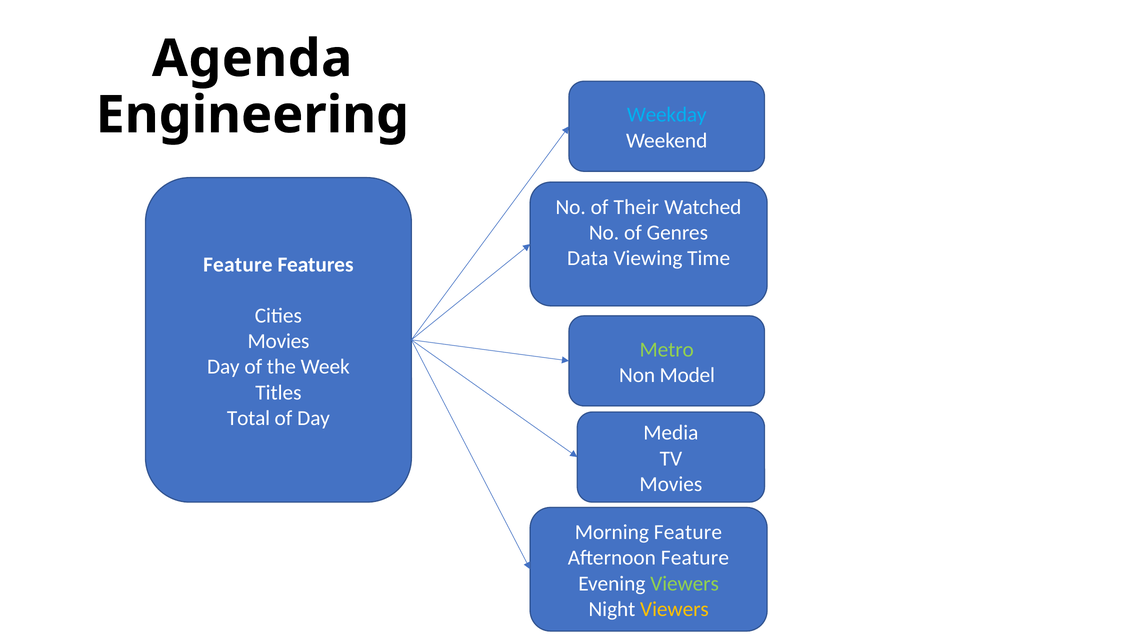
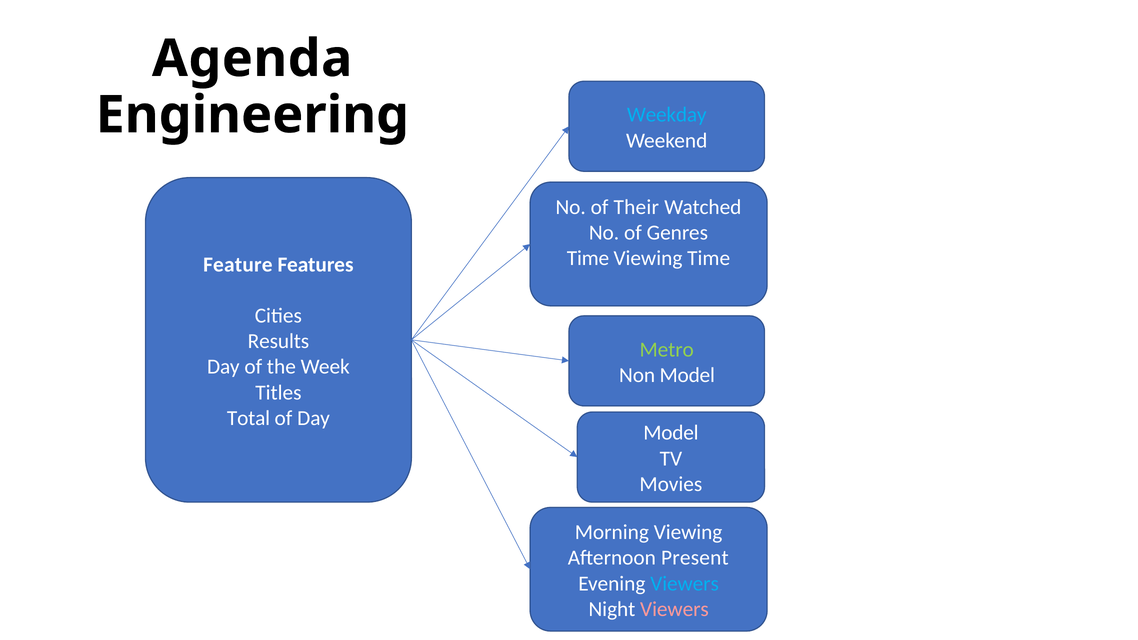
Data at (588, 258): Data -> Time
Movies at (279, 341): Movies -> Results
Media at (671, 433): Media -> Model
Morning Feature: Feature -> Viewing
Afternoon Feature: Feature -> Present
Viewers at (685, 584) colour: light green -> light blue
Viewers at (674, 609) colour: yellow -> pink
